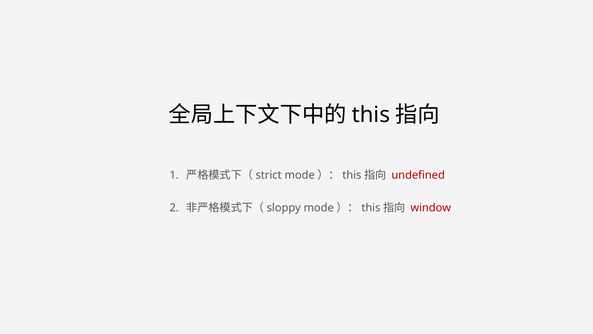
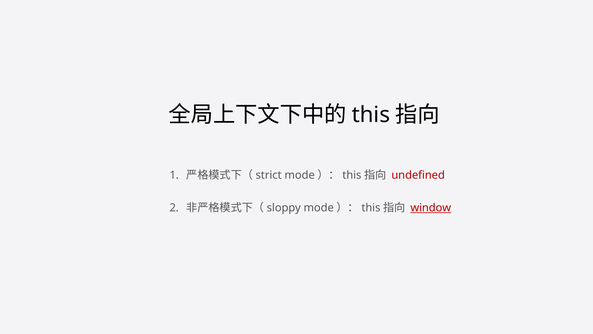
window underline: none -> present
